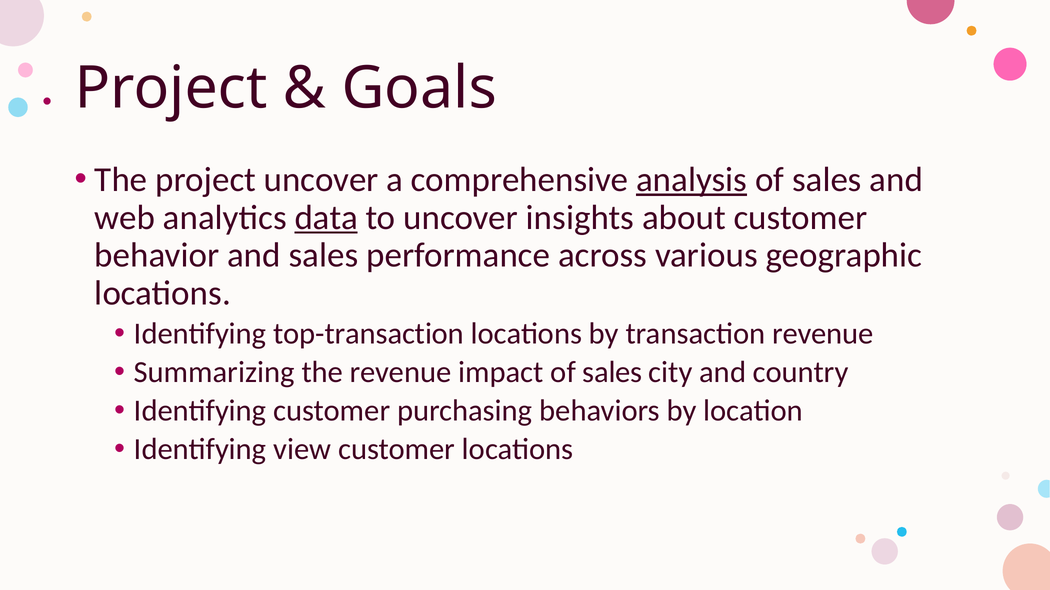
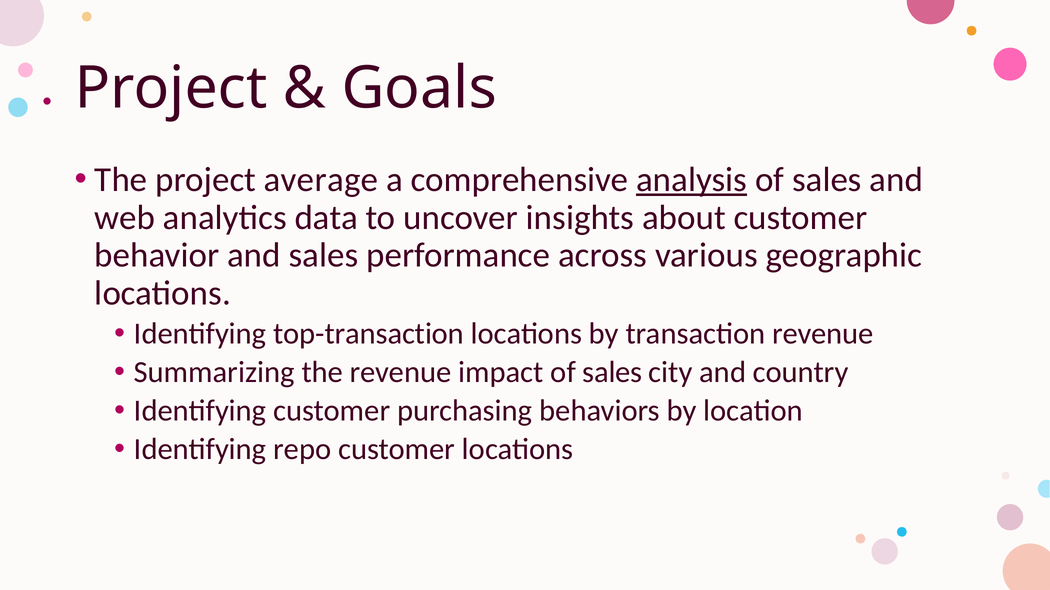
project uncover: uncover -> average
data underline: present -> none
view: view -> repo
